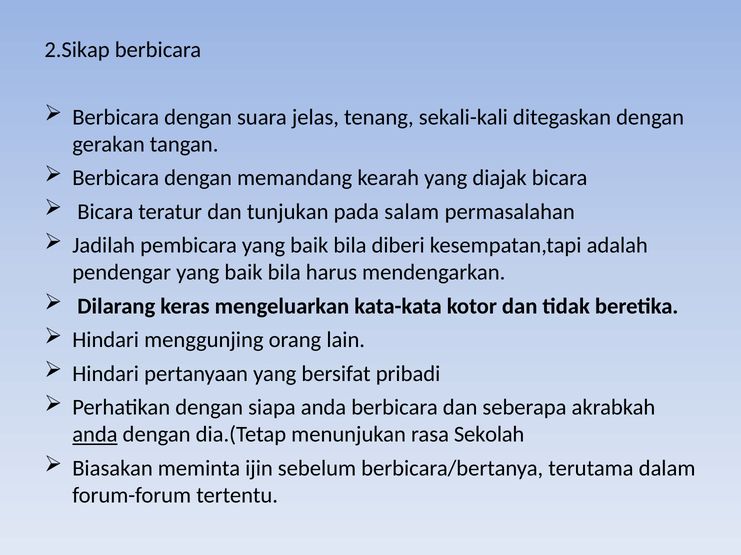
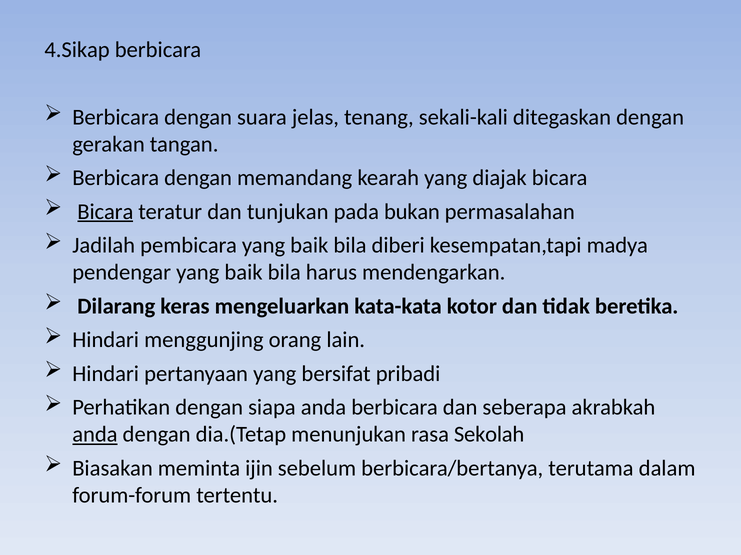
2.Sikap: 2.Sikap -> 4.Sikap
Bicara at (105, 212) underline: none -> present
salam: salam -> bukan
adalah: adalah -> madya
